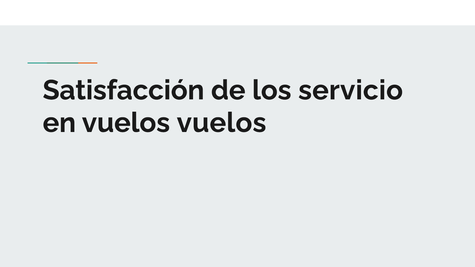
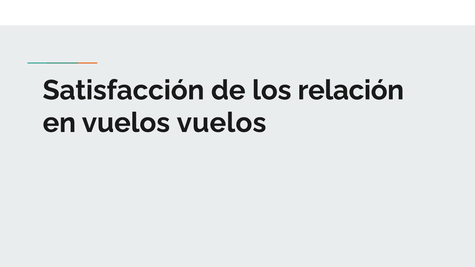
servicio: servicio -> relación
